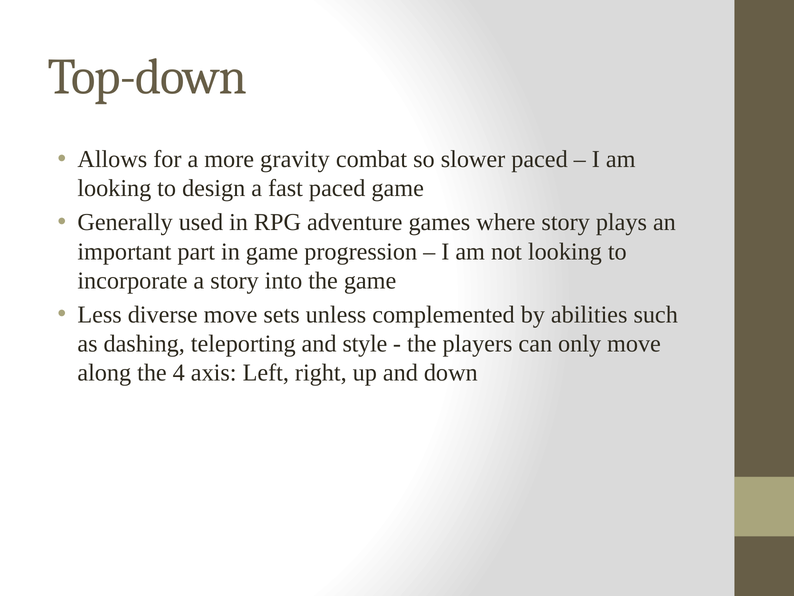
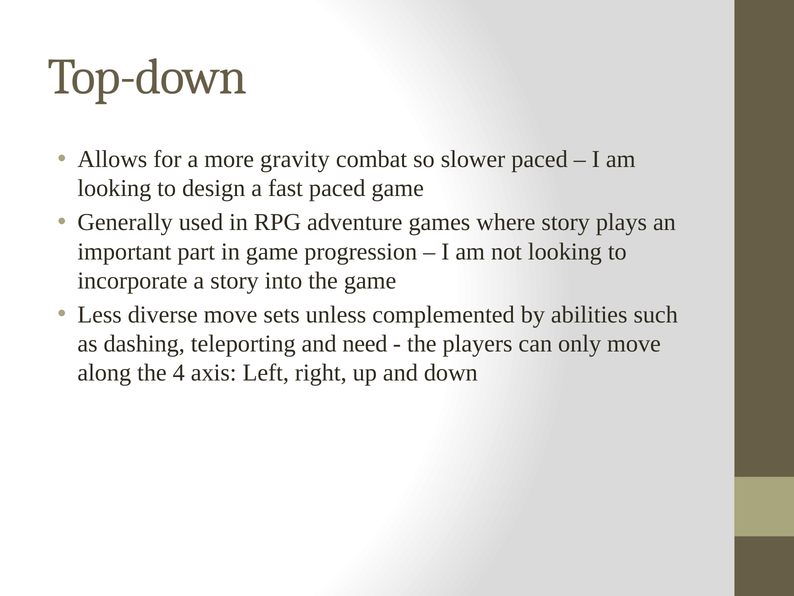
style: style -> need
